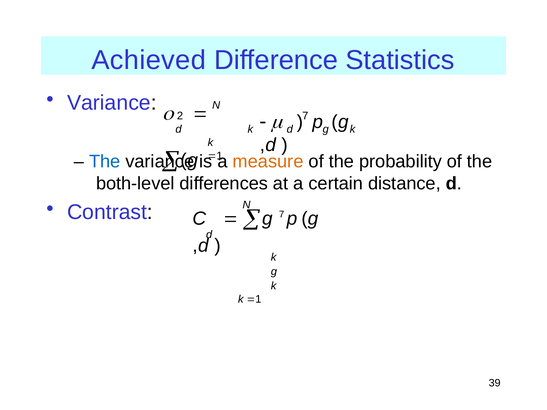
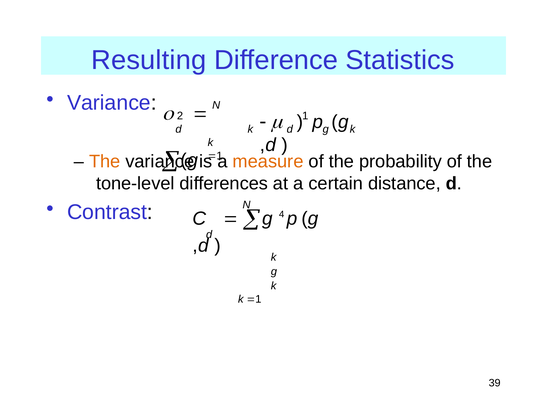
Achieved: Achieved -> Resulting
2 7: 7 -> 1
The at (105, 162) colour: blue -> orange
both-level: both-level -> tone-level
g 7: 7 -> 4
